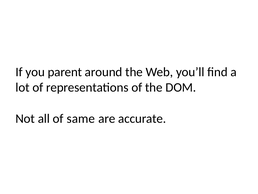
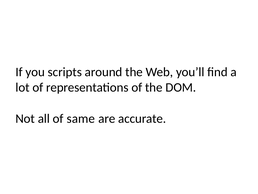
parent: parent -> scripts
